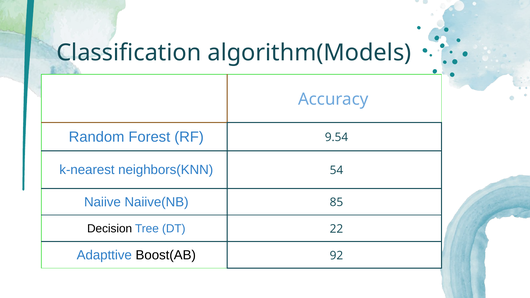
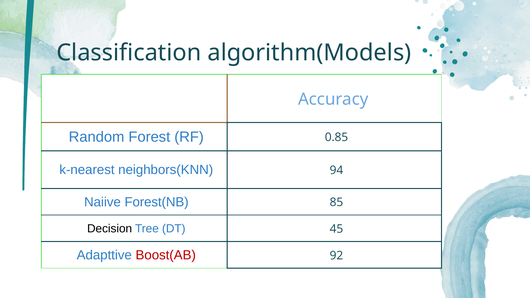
9.54: 9.54 -> 0.85
54: 54 -> 94
Naiive(NB: Naiive(NB -> Forest(NB
22: 22 -> 45
Boost(AB colour: black -> red
